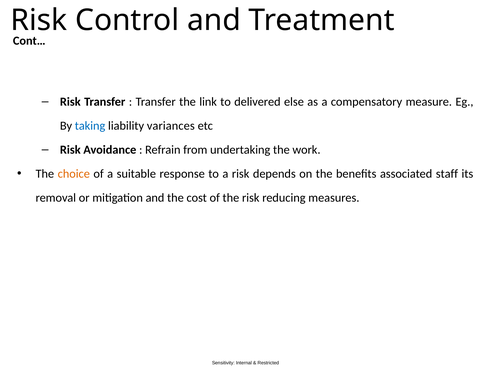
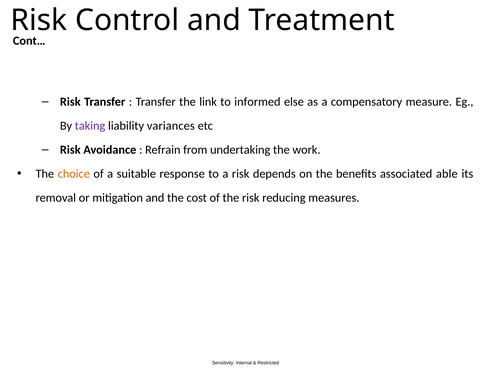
delivered: delivered -> informed
taking colour: blue -> purple
staff: staff -> able
